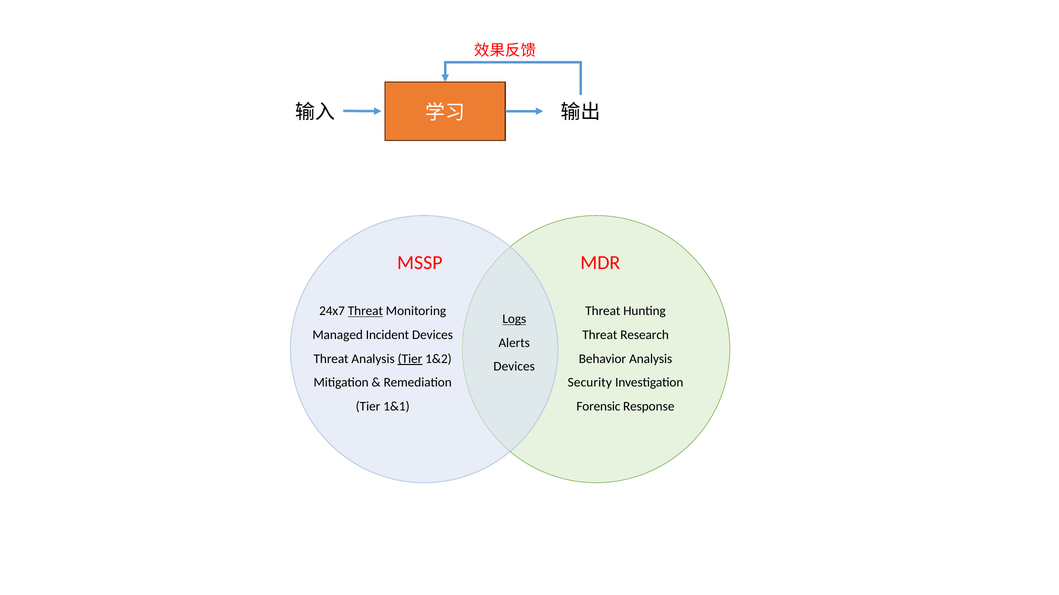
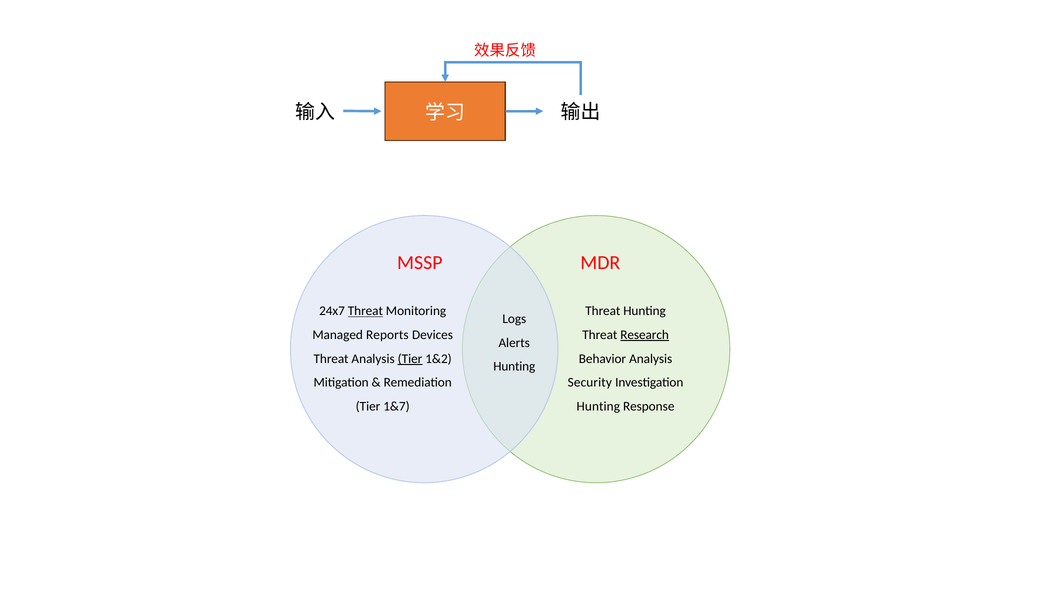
Logs underline: present -> none
Incident: Incident -> Reports
Research underline: none -> present
Devices at (514, 367): Devices -> Hunting
1&1: 1&1 -> 1&7
Forensic at (598, 407): Forensic -> Hunting
